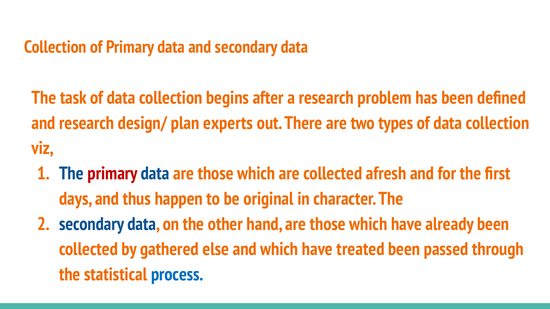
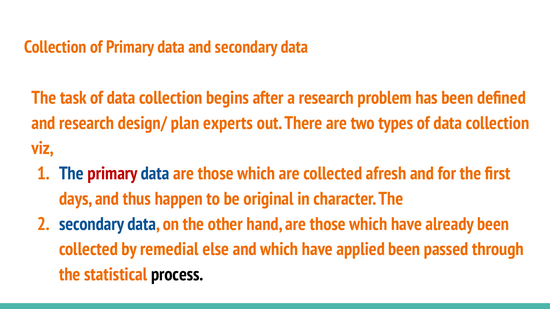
gathered: gathered -> remedial
treated: treated -> applied
process colour: blue -> black
